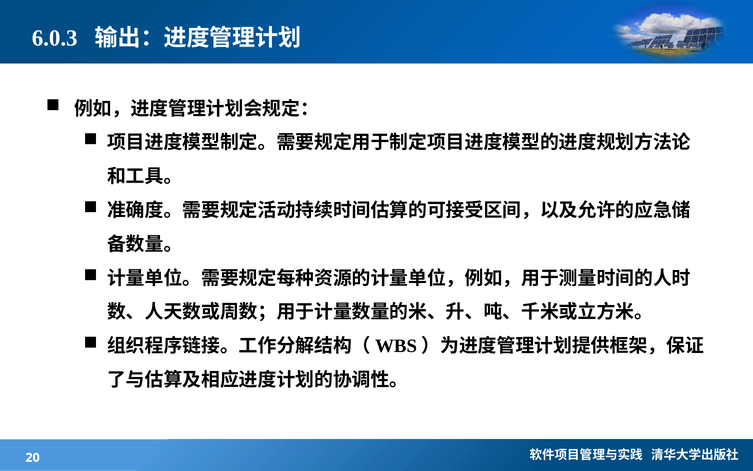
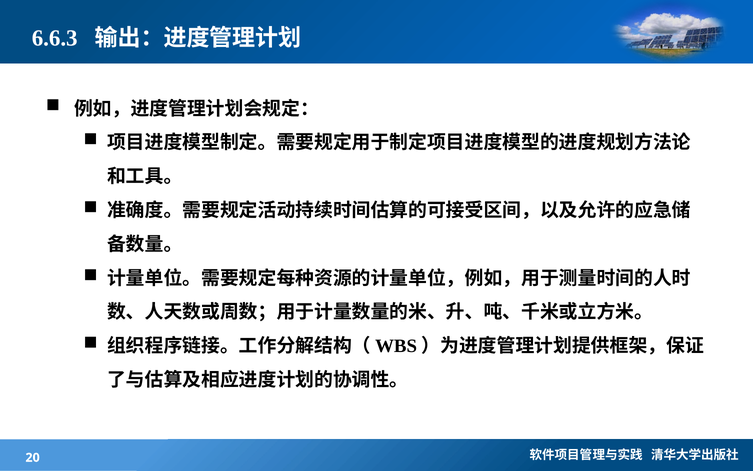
6.0.3: 6.0.3 -> 6.6.3
